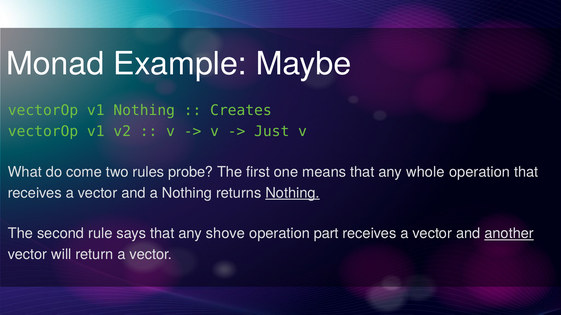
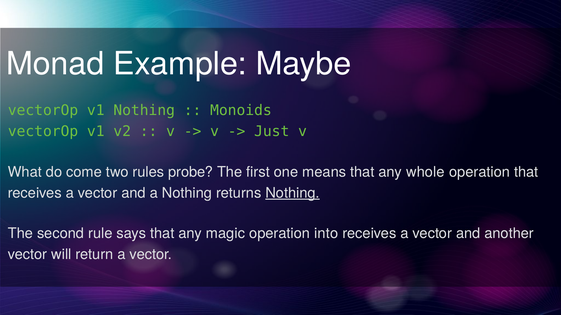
Creates: Creates -> Monoids
shove: shove -> magic
part: part -> into
another underline: present -> none
